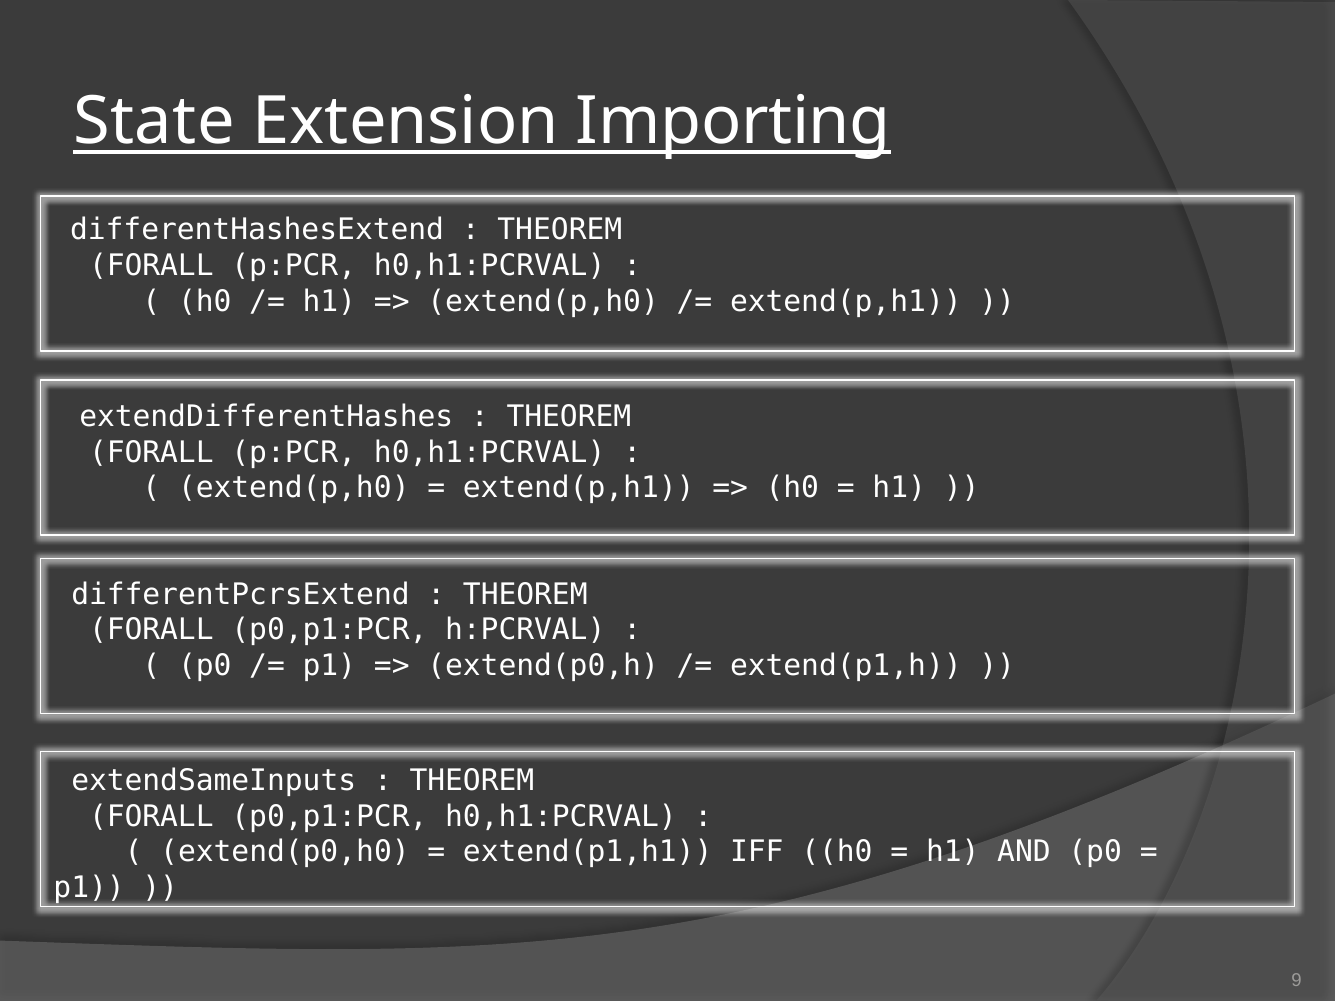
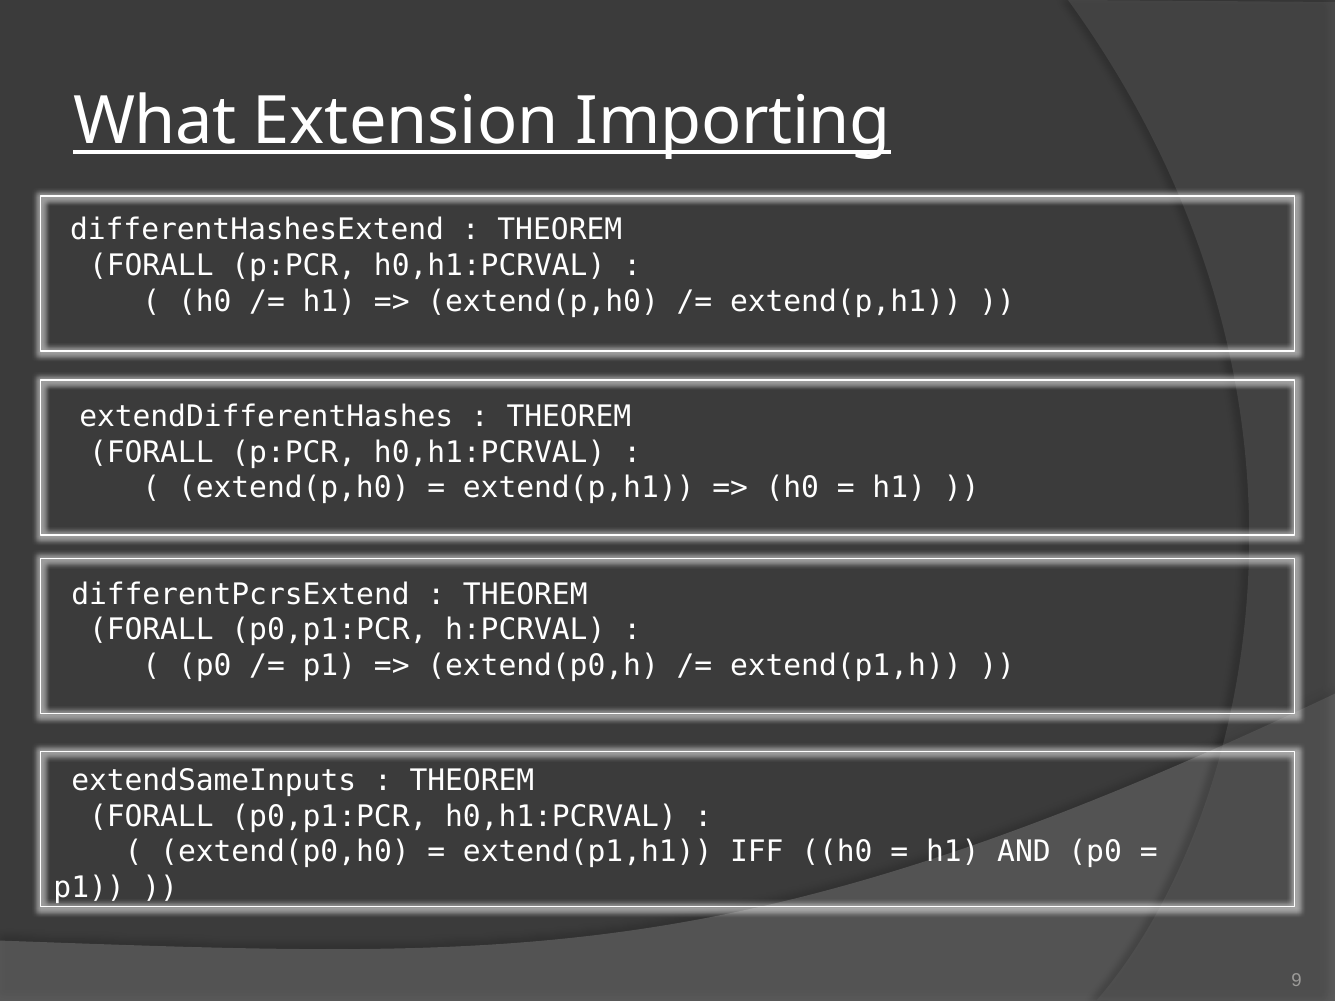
State: State -> What
